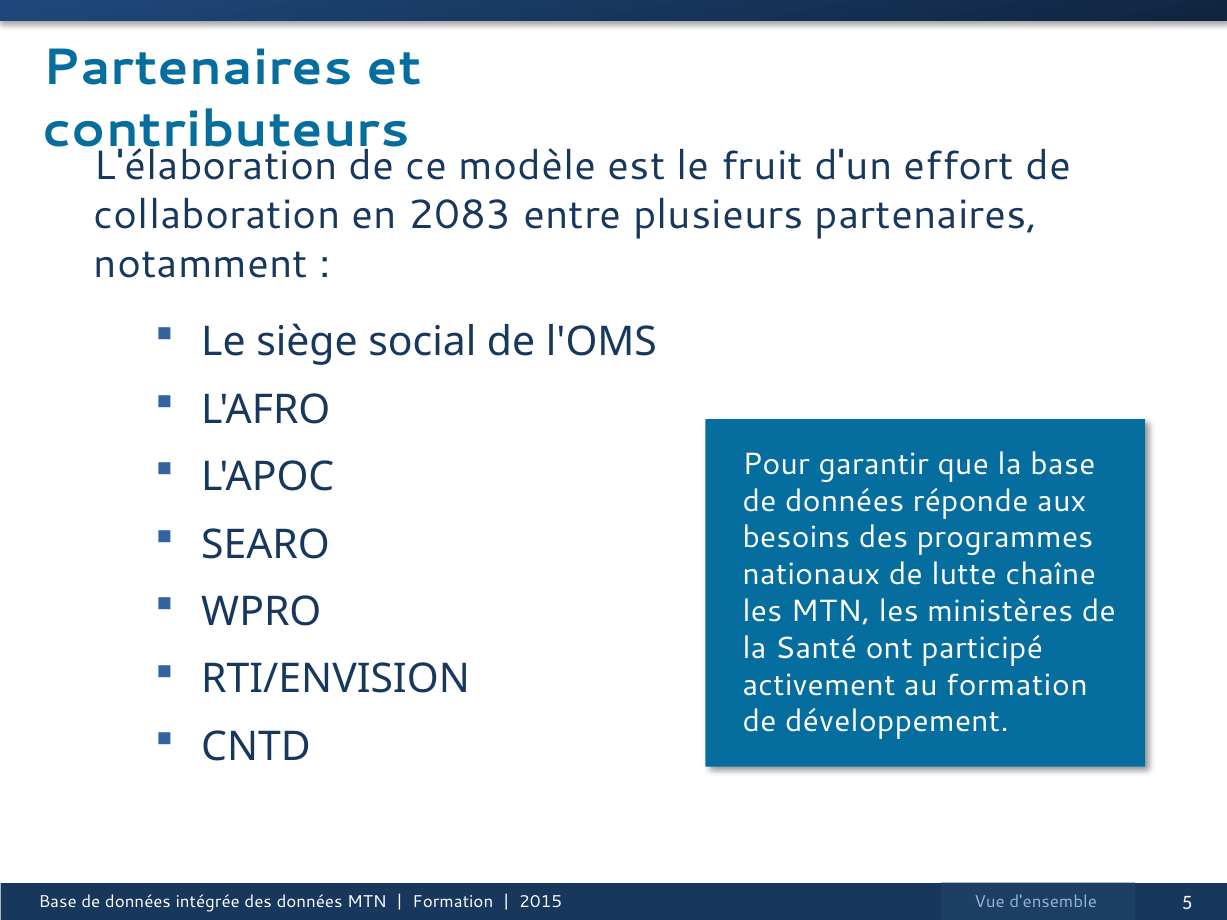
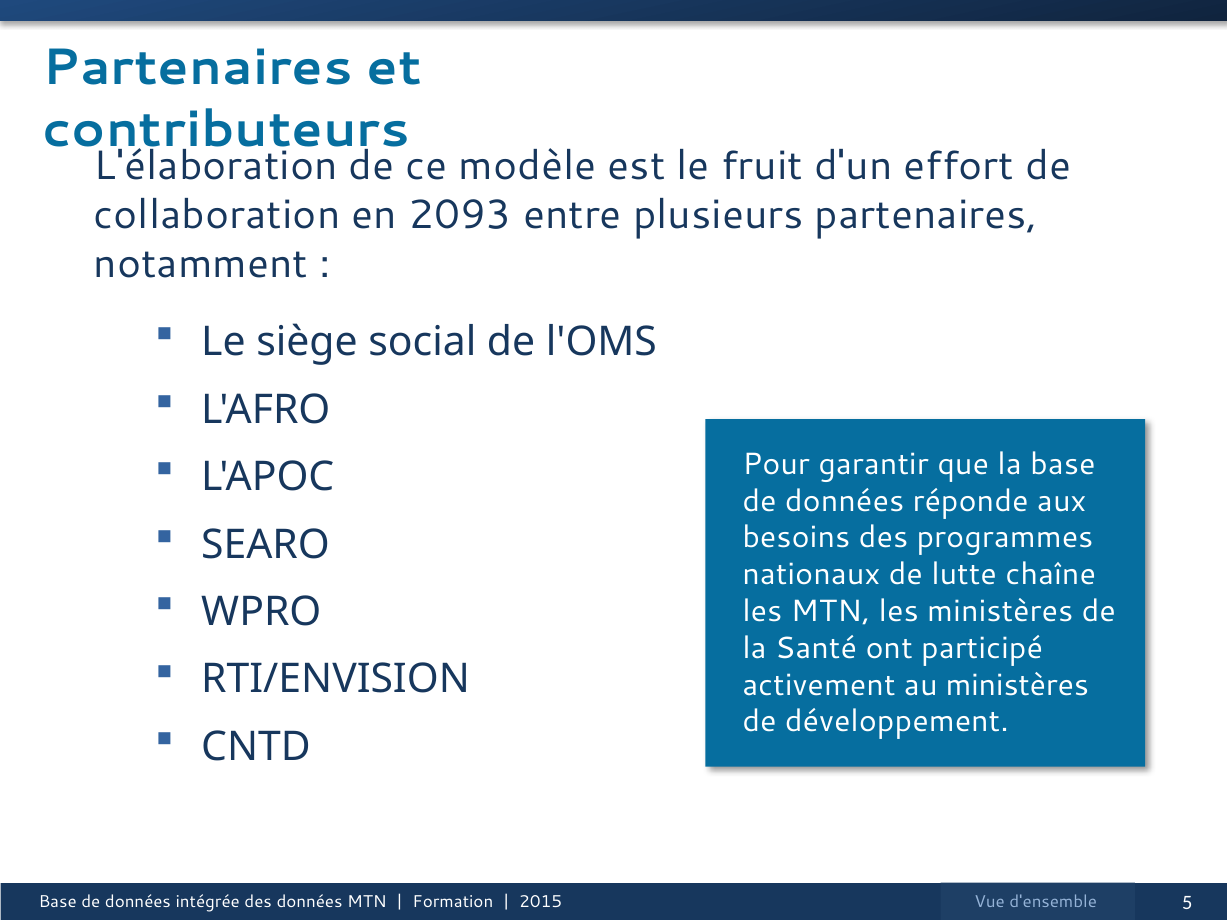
2083: 2083 -> 2093
au formation: formation -> ministères
